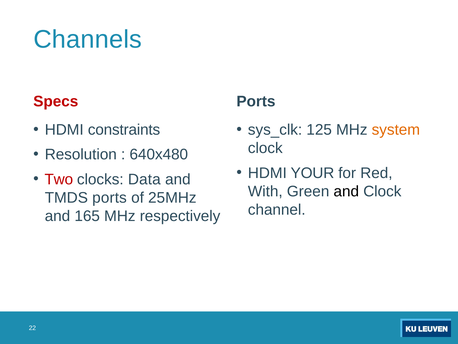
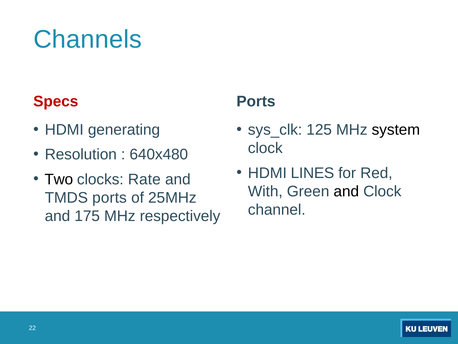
constraints: constraints -> generating
system colour: orange -> black
YOUR: YOUR -> LINES
Two colour: red -> black
Data: Data -> Rate
165: 165 -> 175
